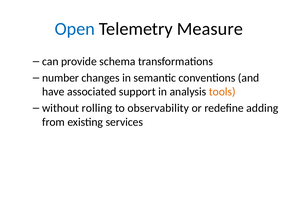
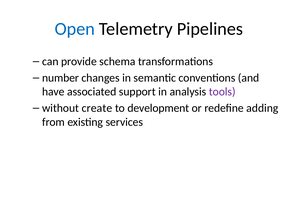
Measure: Measure -> Pipelines
tools colour: orange -> purple
rolling: rolling -> create
observability: observability -> development
